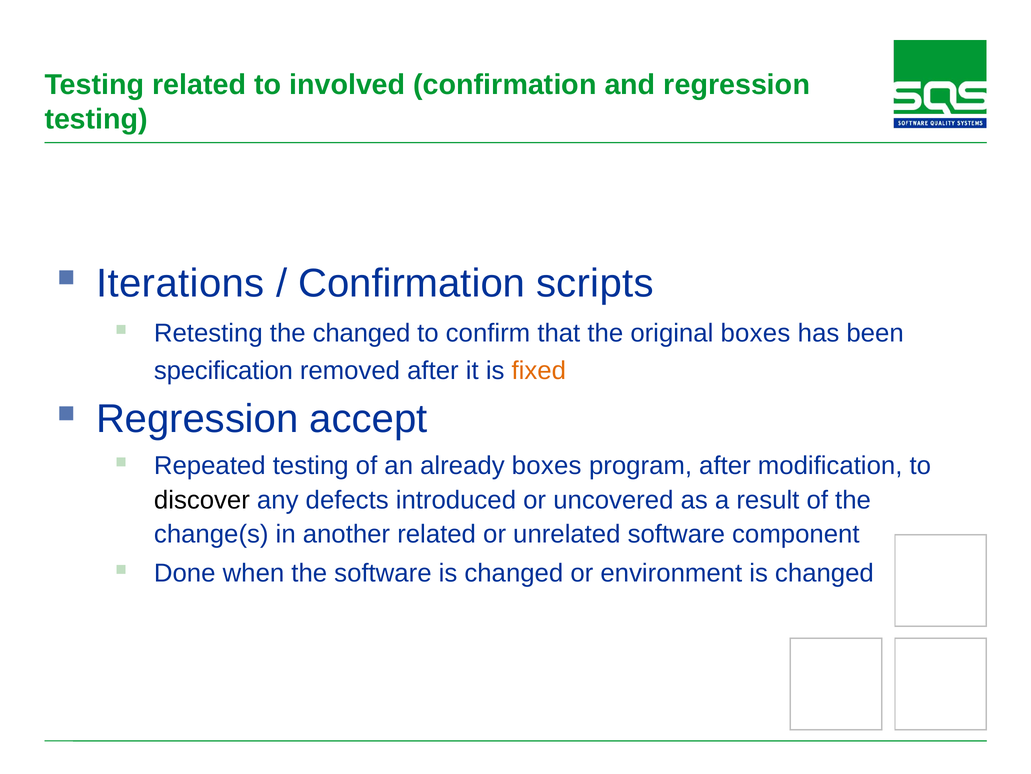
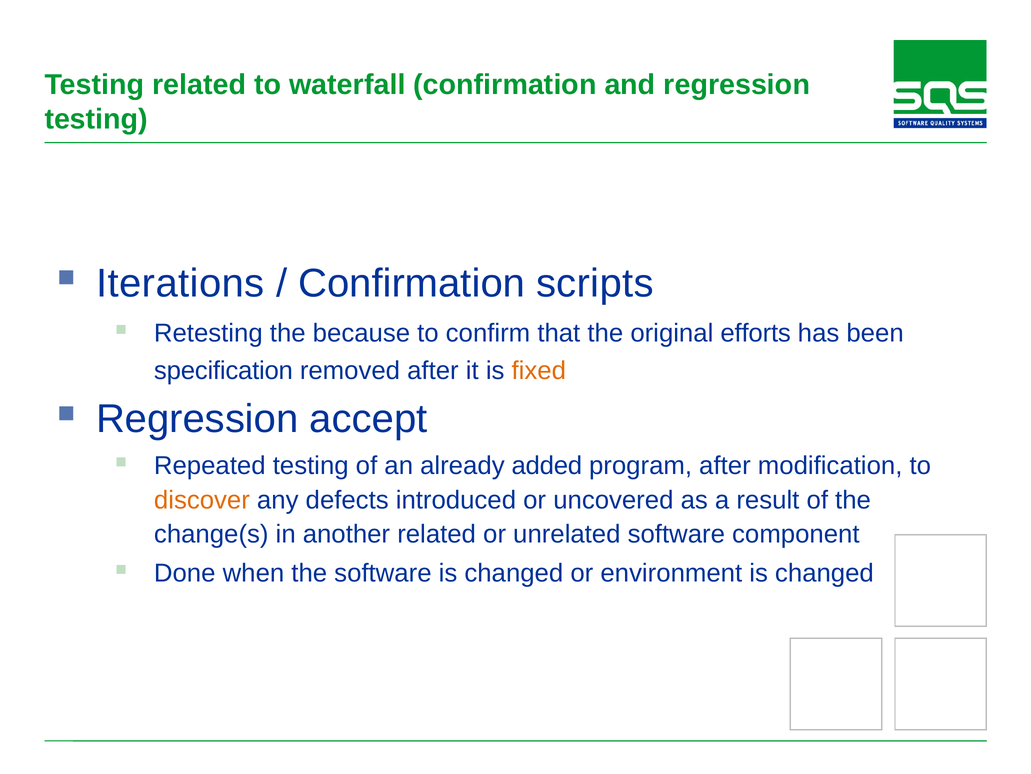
involved: involved -> waterfall
the changed: changed -> because
original boxes: boxes -> efforts
already boxes: boxes -> added
discover colour: black -> orange
